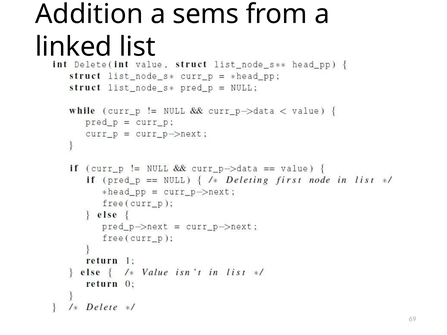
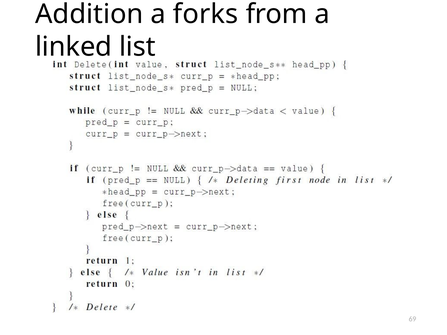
sems: sems -> forks
